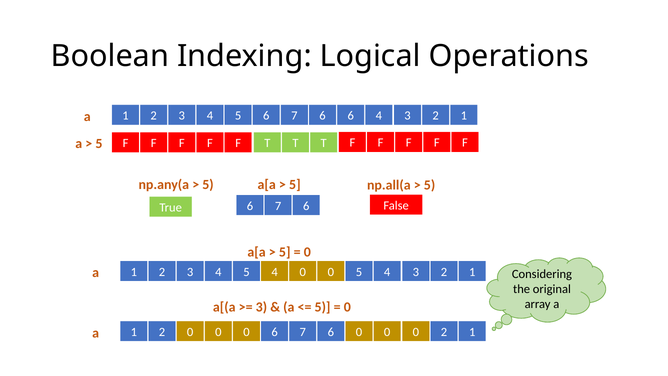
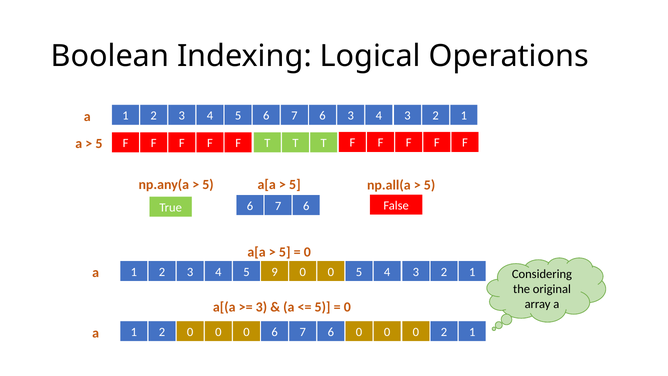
6 6: 6 -> 3
4 5 4: 4 -> 9
